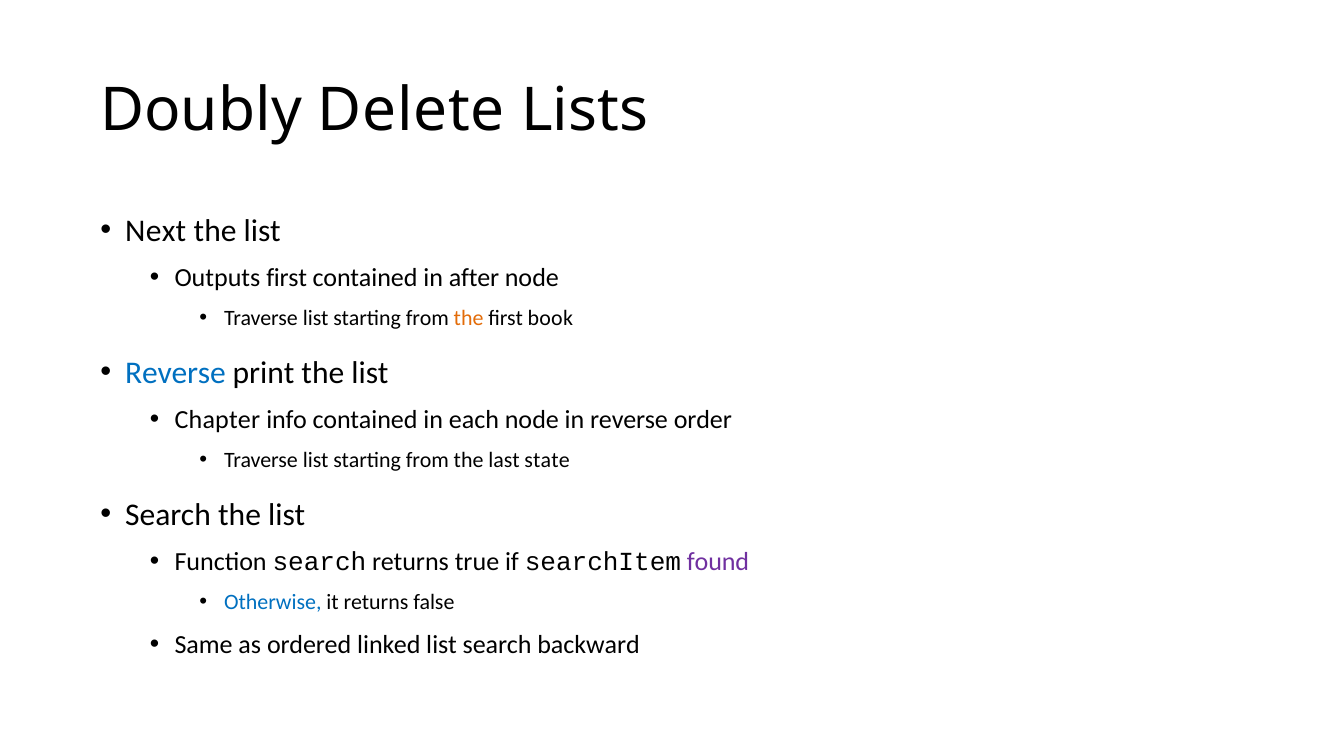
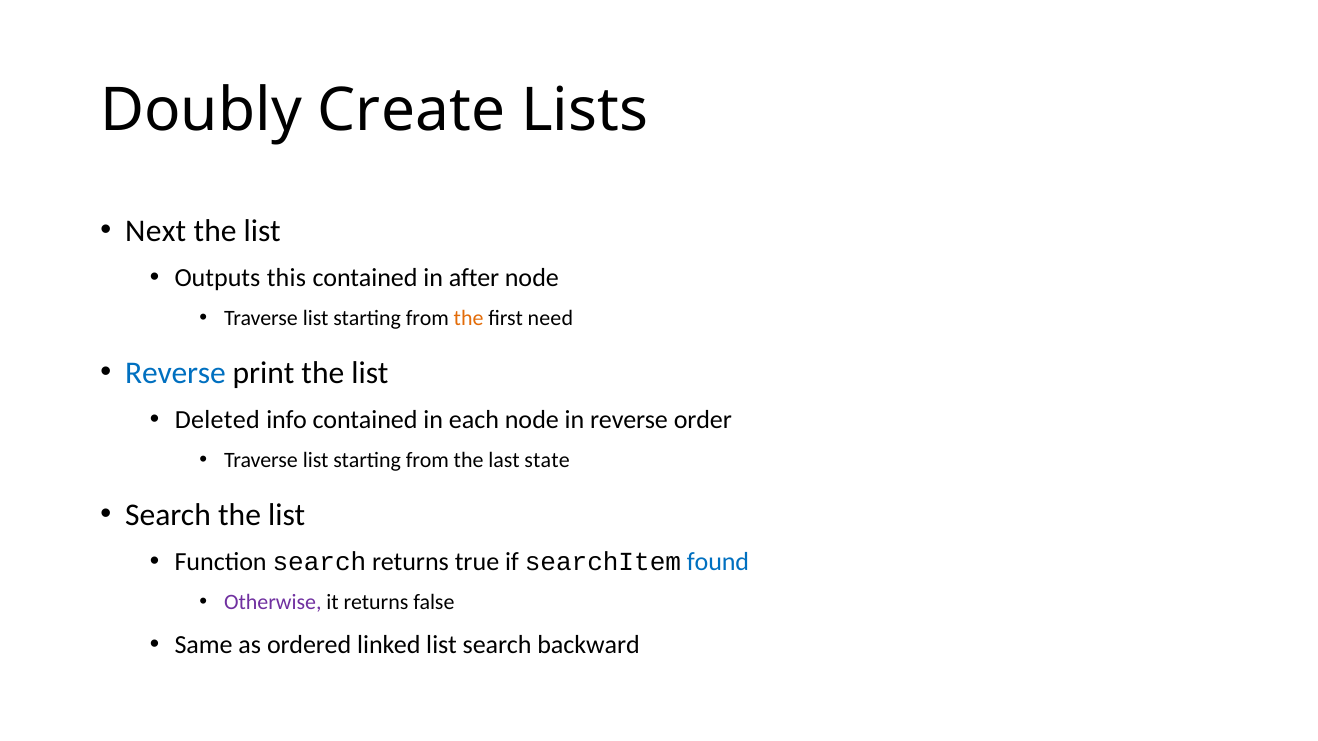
Delete: Delete -> Create
Outputs first: first -> this
book: book -> need
Chapter: Chapter -> Deleted
found colour: purple -> blue
Otherwise colour: blue -> purple
